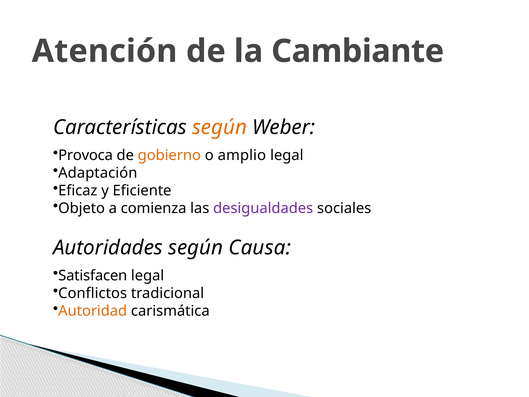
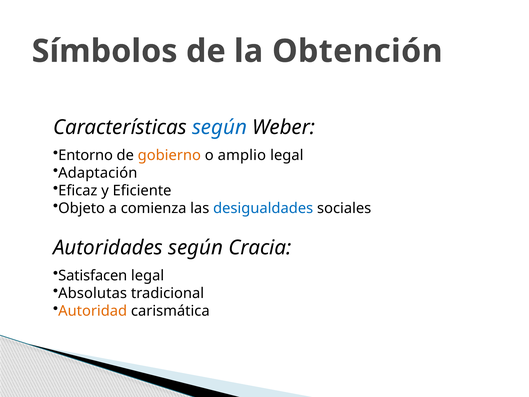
Atención: Atención -> Símbolos
Cambiante: Cambiante -> Obtención
según at (220, 127) colour: orange -> blue
Provoca: Provoca -> Entorno
desigualdades colour: purple -> blue
Causa: Causa -> Cracia
Conflictos: Conflictos -> Absolutas
